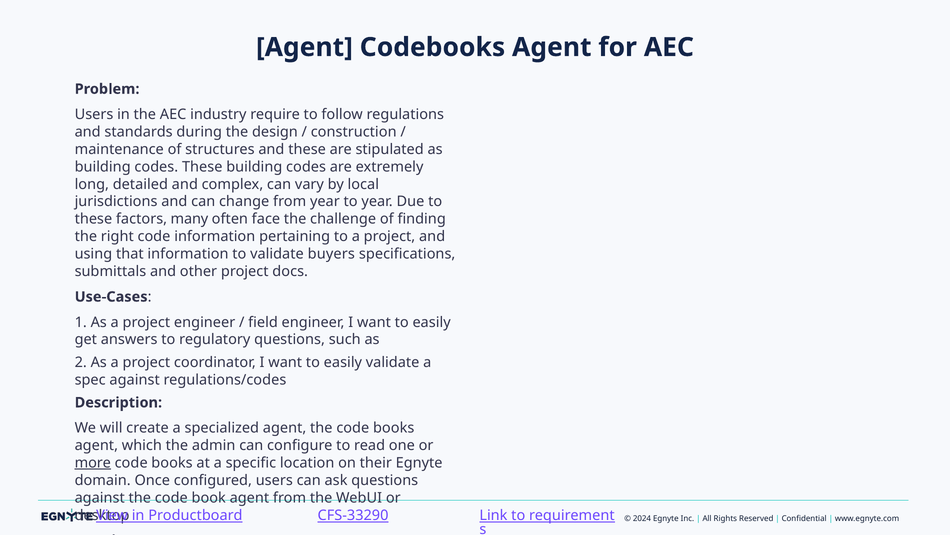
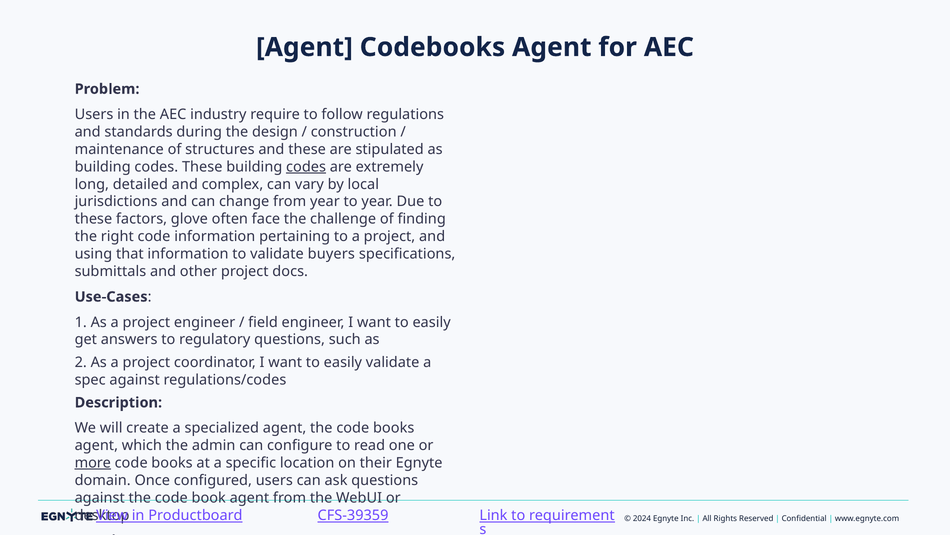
codes at (306, 167) underline: none -> present
many: many -> glove
CFS-33290: CFS-33290 -> CFS-39359
